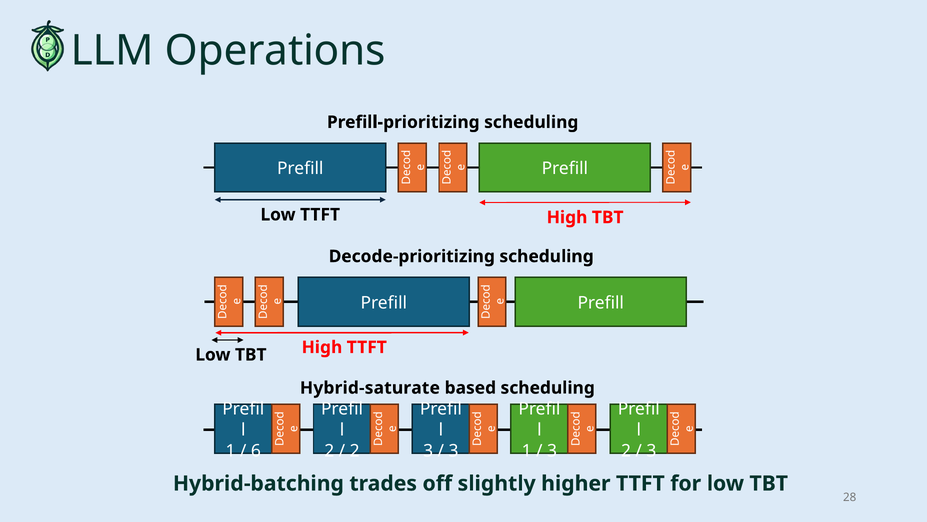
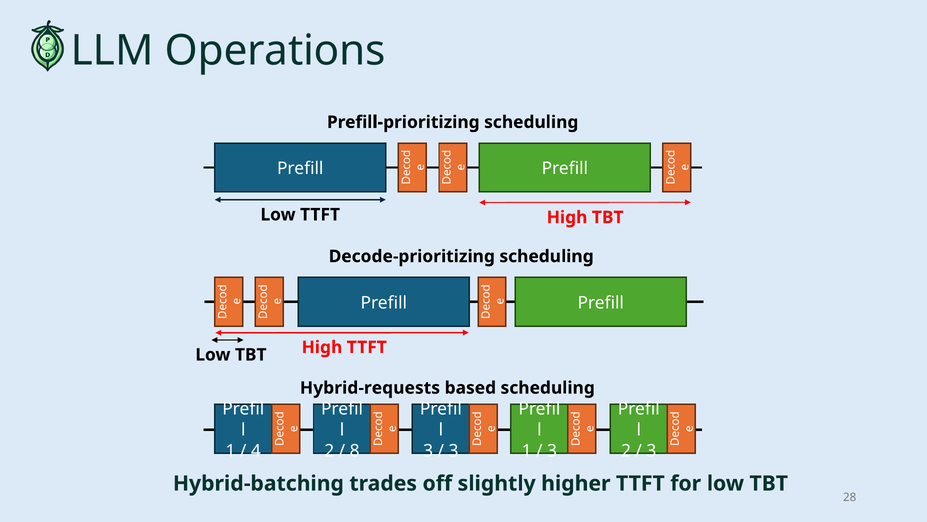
Hybrid-saturate: Hybrid-saturate -> Hybrid-requests
6: 6 -> 4
2 at (355, 450): 2 -> 8
